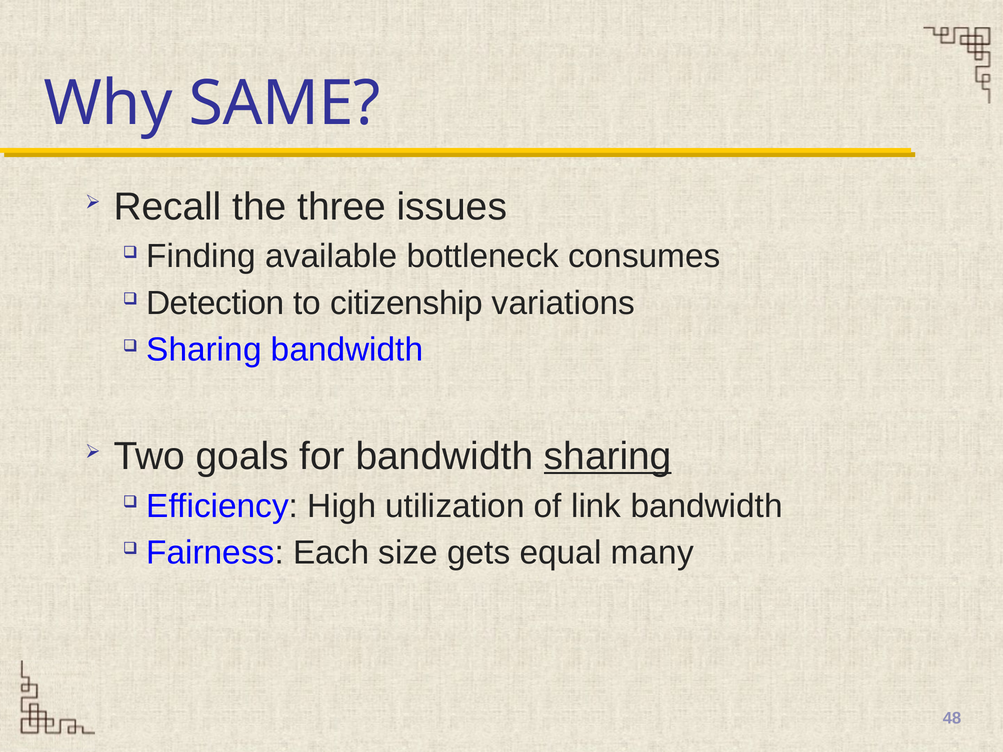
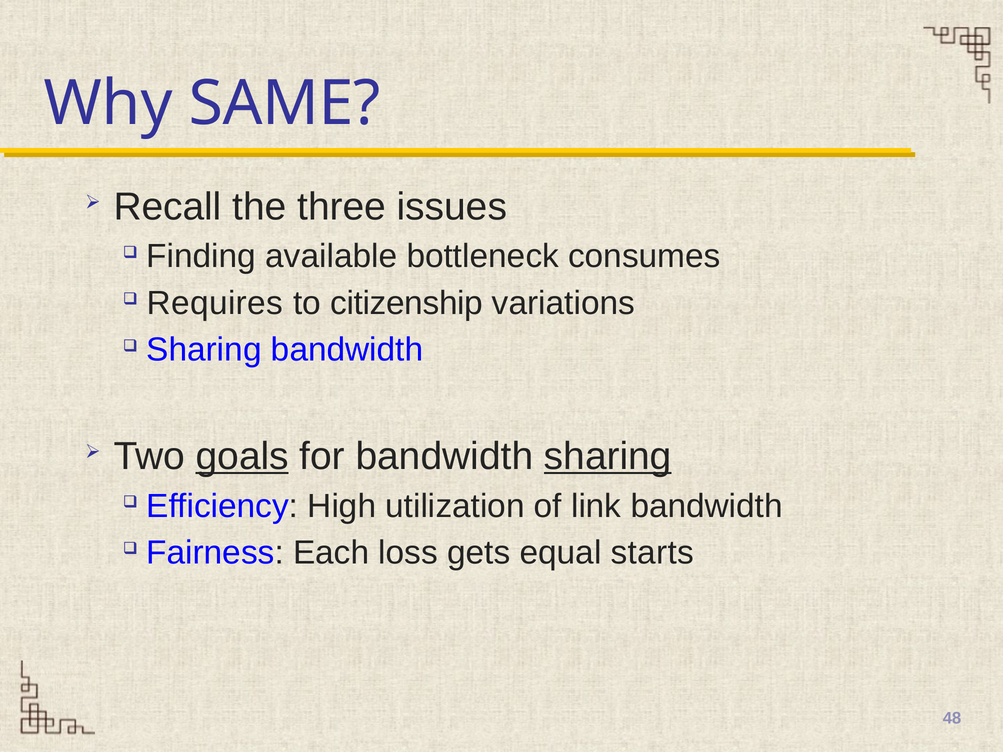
Detection: Detection -> Requires
goals underline: none -> present
size: size -> loss
many: many -> starts
